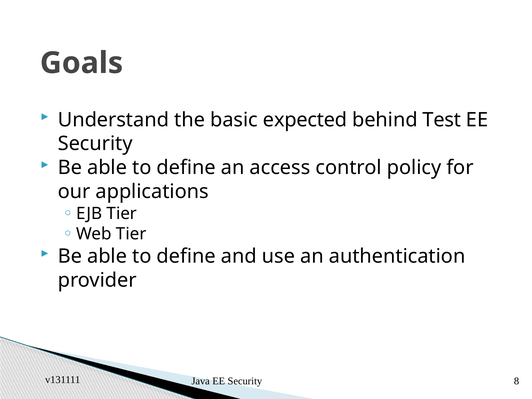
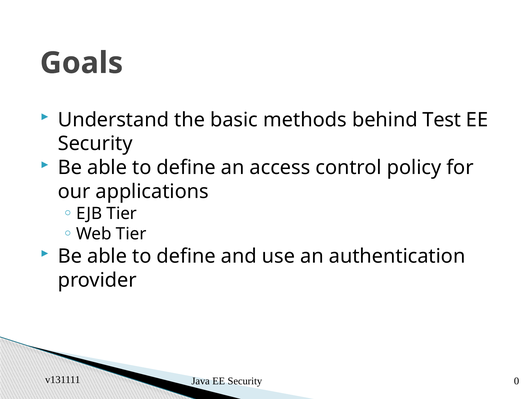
expected: expected -> methods
8: 8 -> 0
